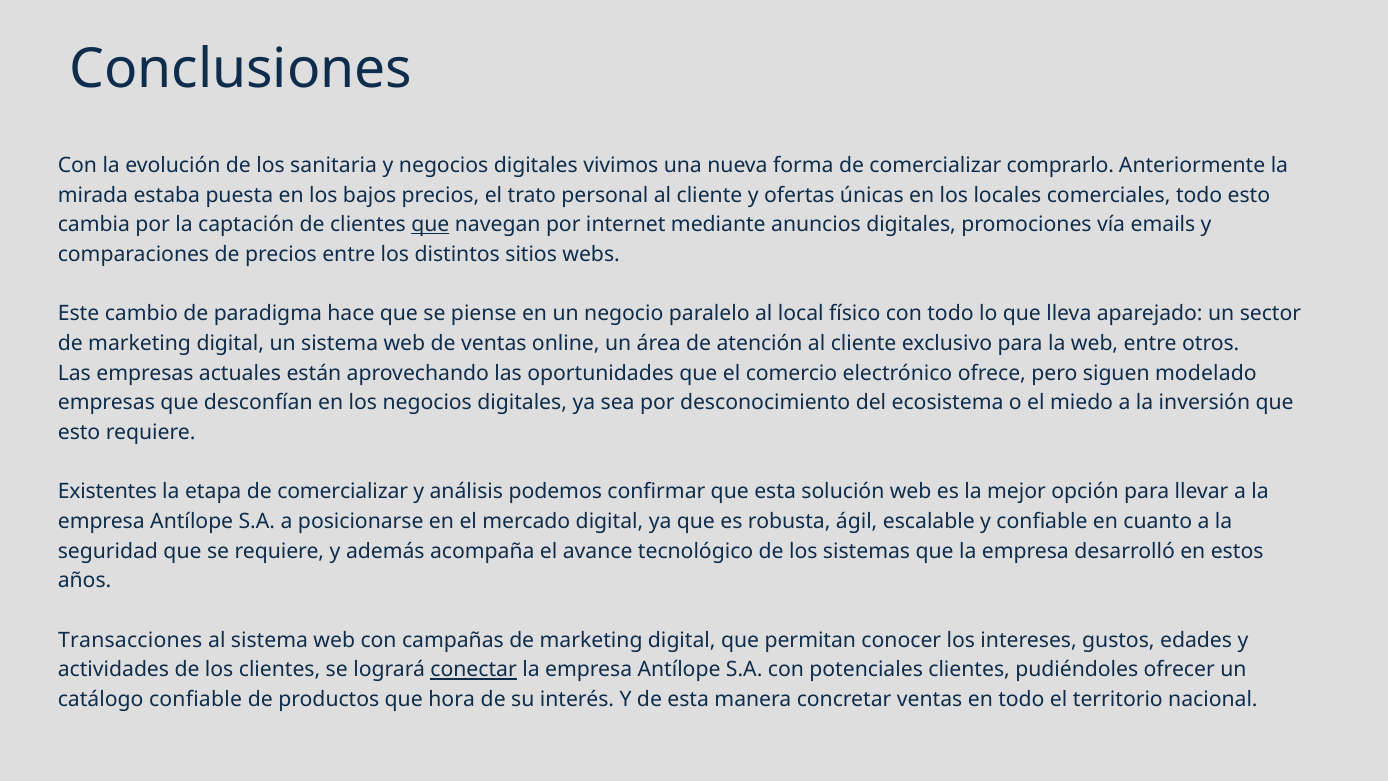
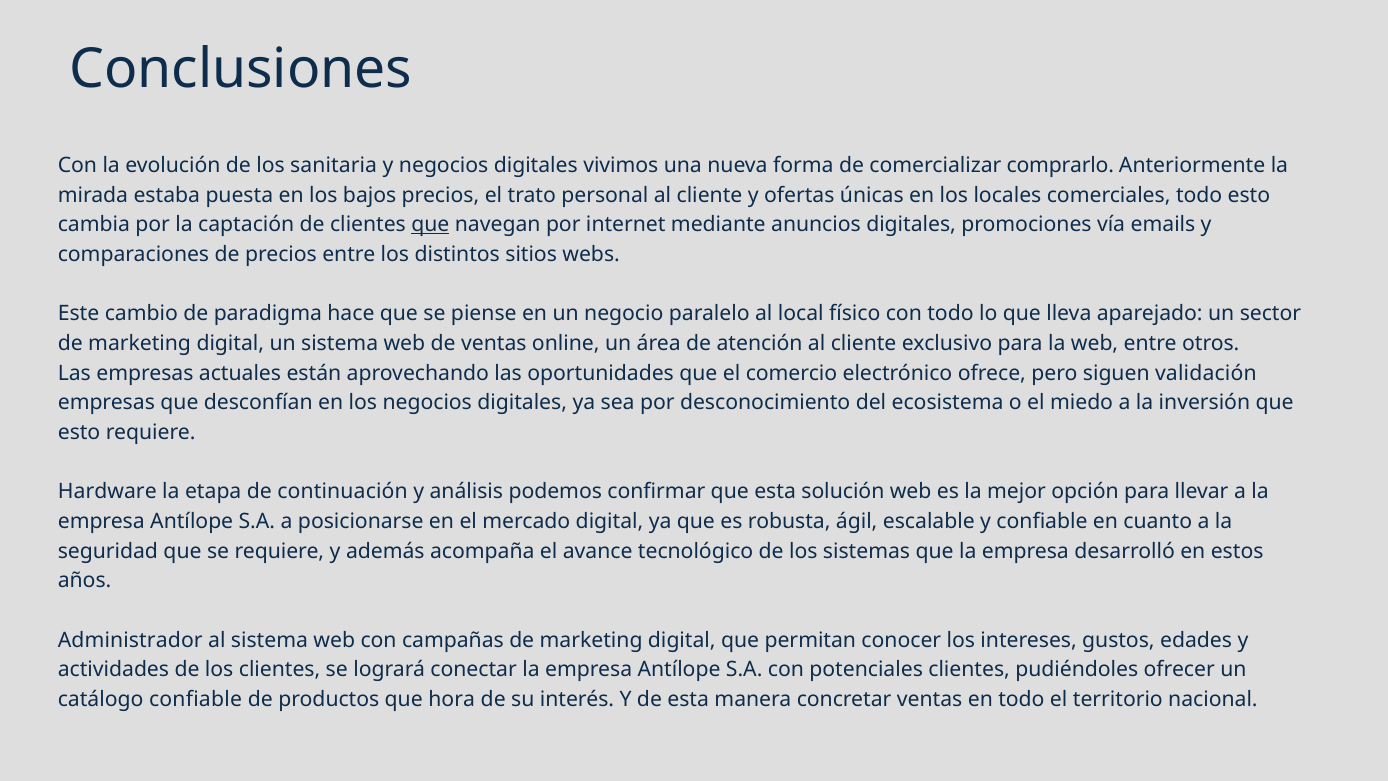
modelado: modelado -> validación
Existentes: Existentes -> Hardware
etapa de comercializar: comercializar -> continuación
Transacciones: Transacciones -> Administrador
conectar underline: present -> none
